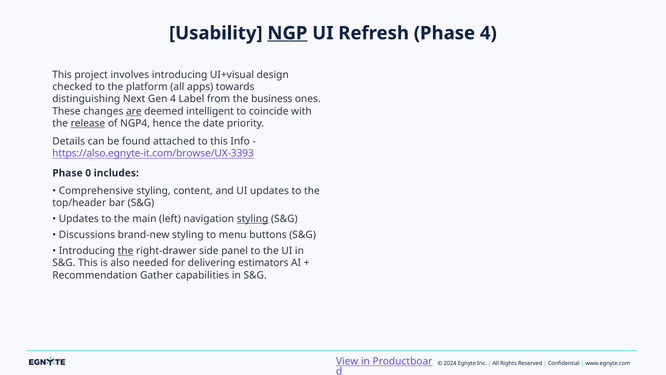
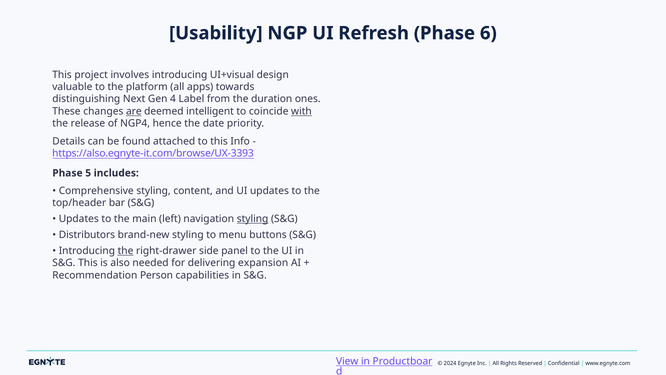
NGP underline: present -> none
Phase 4: 4 -> 6
checked: checked -> valuable
business: business -> duration
with underline: none -> present
release underline: present -> none
0: 0 -> 5
Discussions: Discussions -> Distributors
estimators: estimators -> expansion
Gather: Gather -> Person
